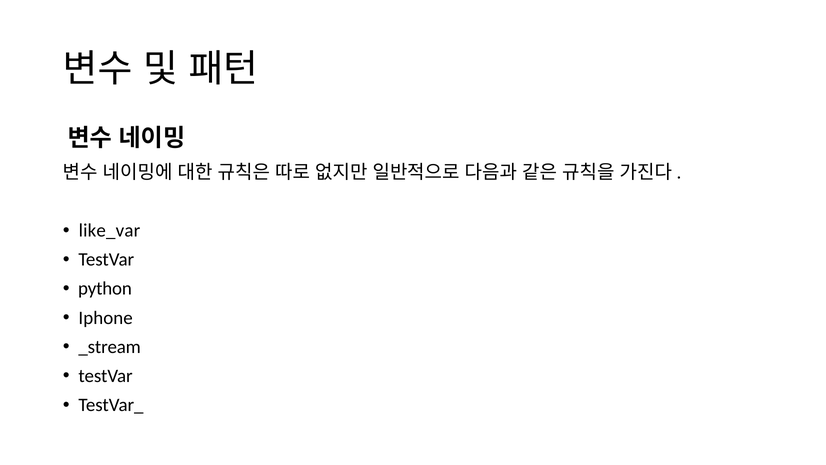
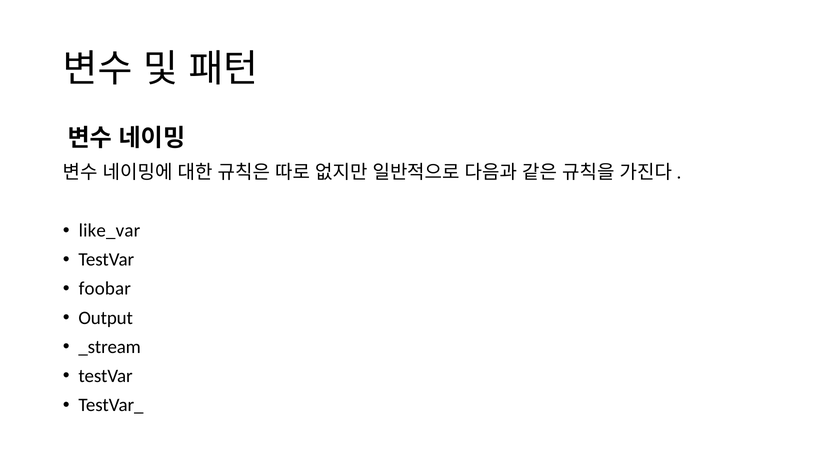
python: python -> foobar
Iphone: Iphone -> Output
